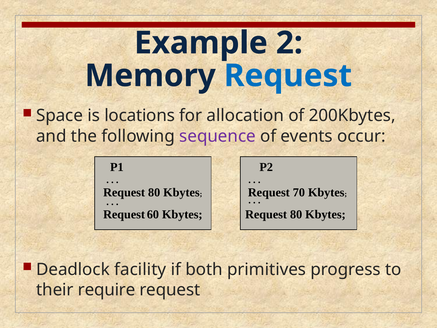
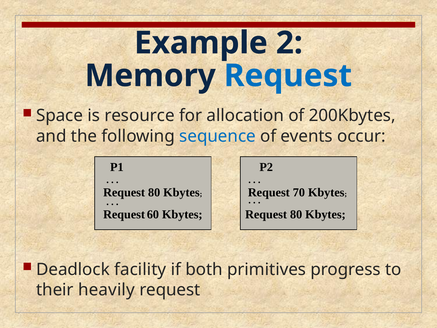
locations: locations -> resource
sequence colour: purple -> blue
require: require -> heavily
